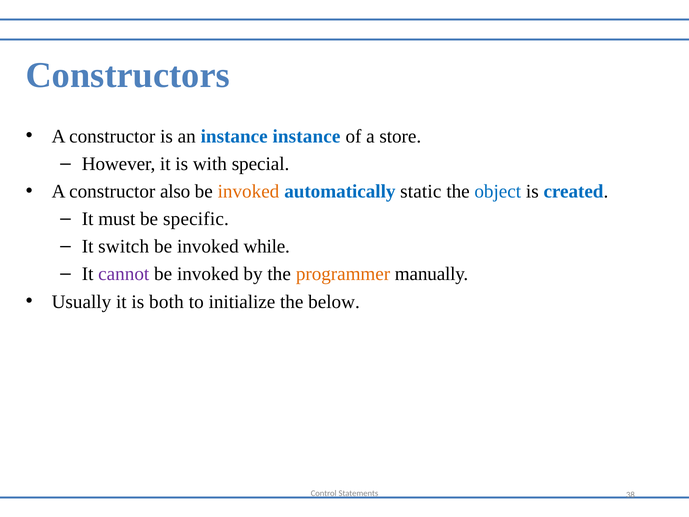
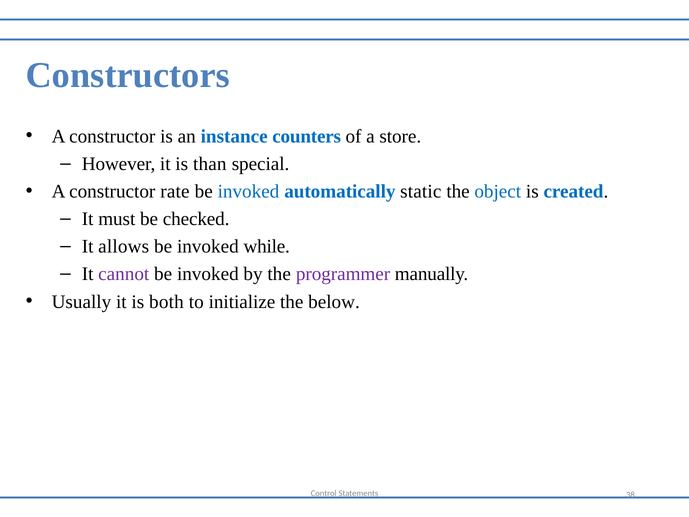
instance instance: instance -> counters
with: with -> than
also: also -> rate
invoked at (248, 191) colour: orange -> blue
specific: specific -> checked
switch: switch -> allows
programmer colour: orange -> purple
